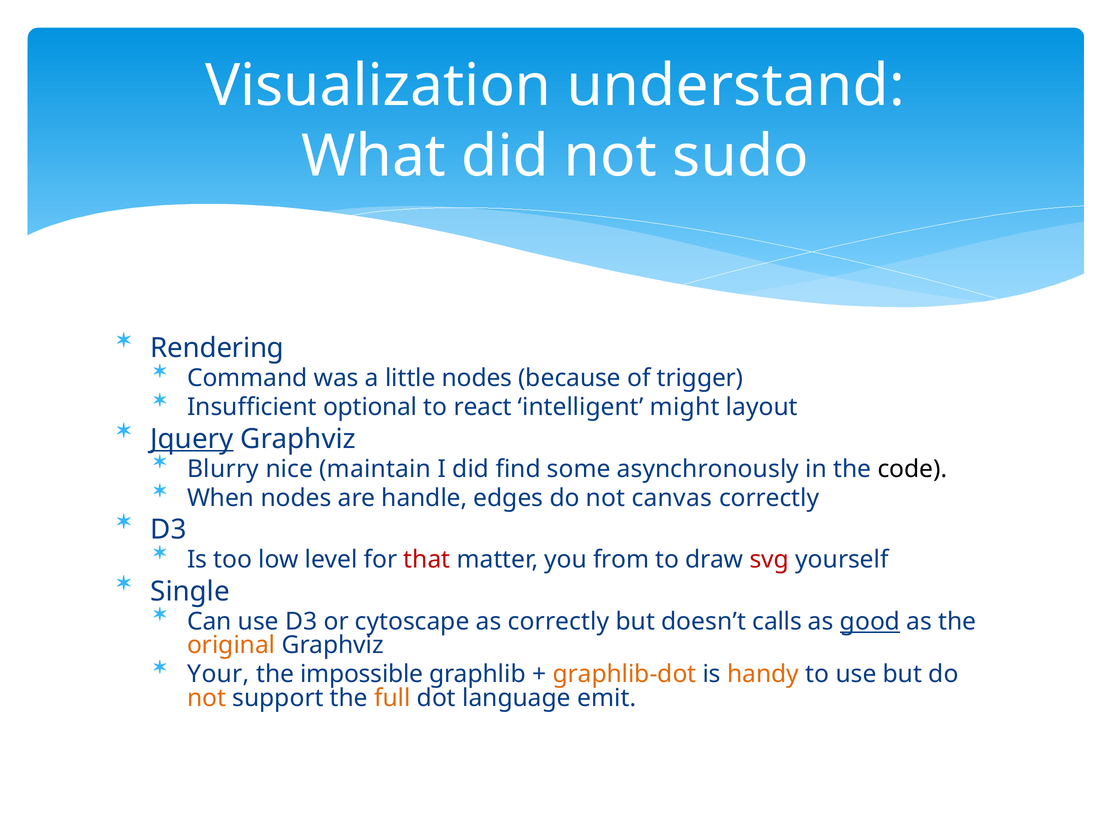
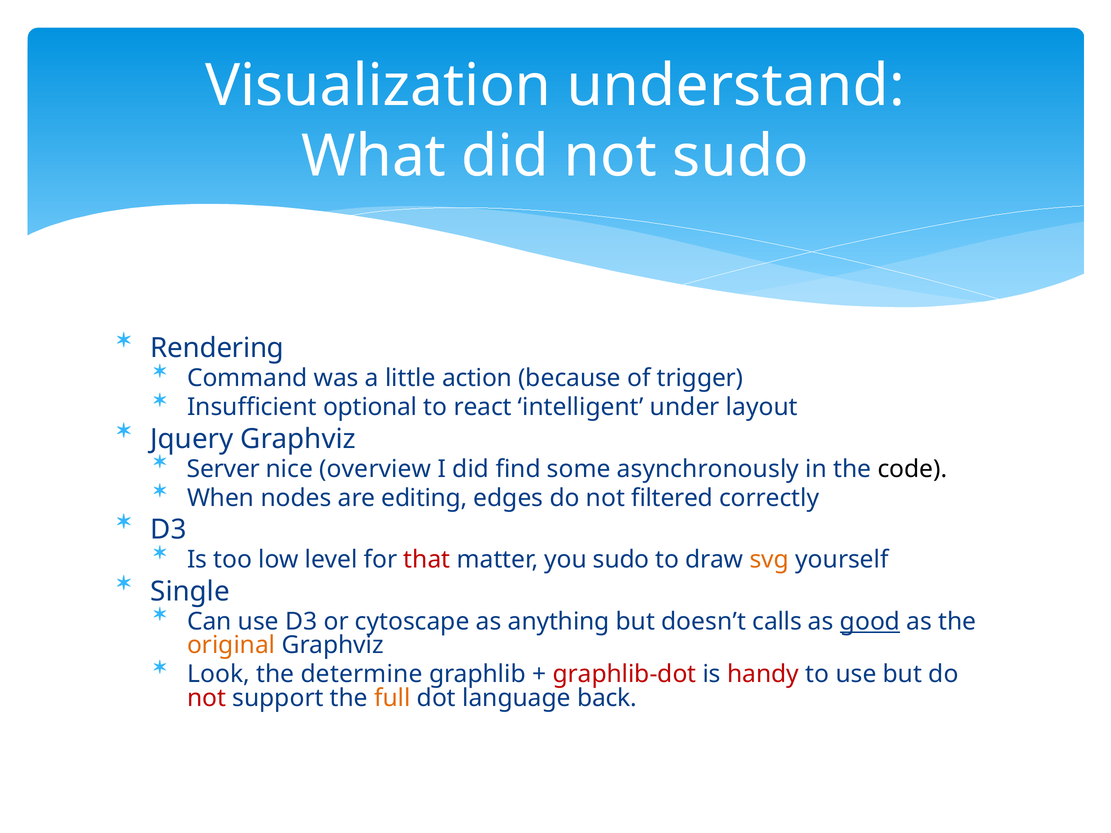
little nodes: nodes -> action
might: might -> under
Jquery underline: present -> none
Blurry: Blurry -> Server
maintain: maintain -> overview
handle: handle -> editing
canvas: canvas -> filtered
you from: from -> sudo
svg colour: red -> orange
as correctly: correctly -> anything
Your: Your -> Look
impossible: impossible -> determine
graphlib-dot colour: orange -> red
handy colour: orange -> red
not at (207, 698) colour: orange -> red
emit: emit -> back
